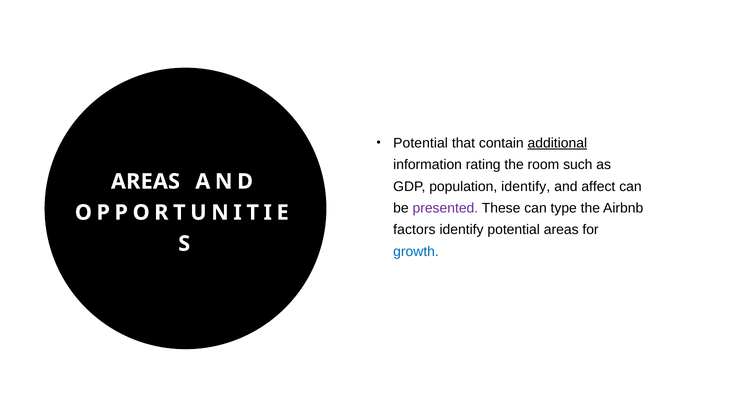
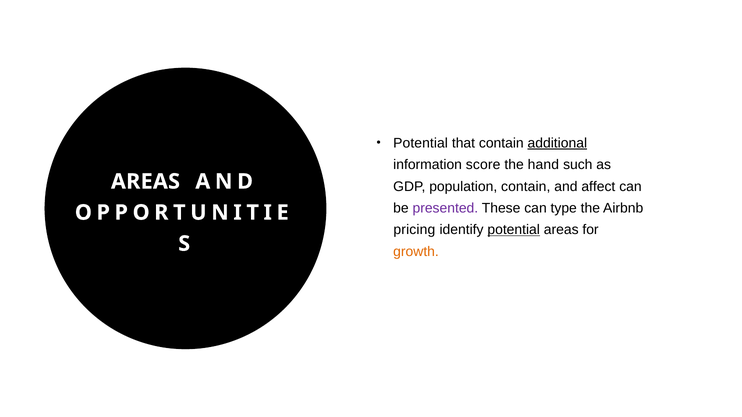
rating: rating -> score
room: room -> hand
population identify: identify -> contain
factors: factors -> pricing
potential at (514, 230) underline: none -> present
growth colour: blue -> orange
